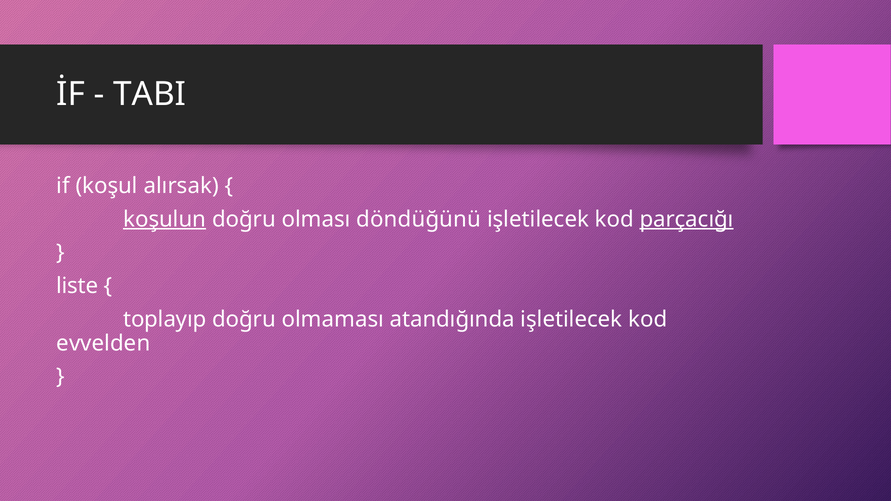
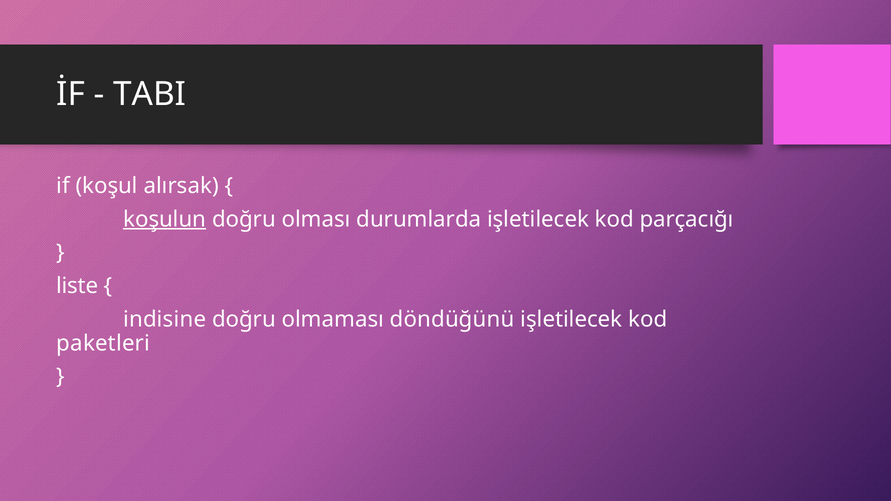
döndüğünü: döndüğünü -> durumlarda
parçacığı underline: present -> none
toplayıp: toplayıp -> indisine
atandığında: atandığında -> döndüğünü
evvelden: evvelden -> paketleri
